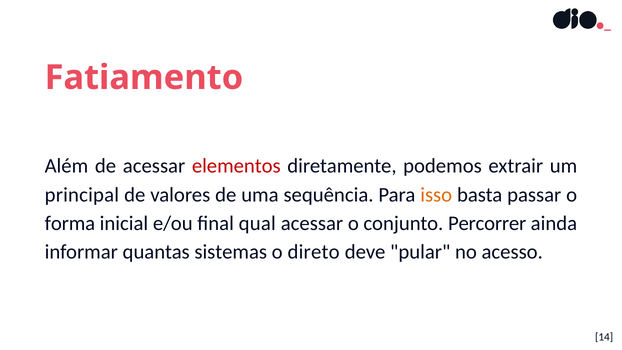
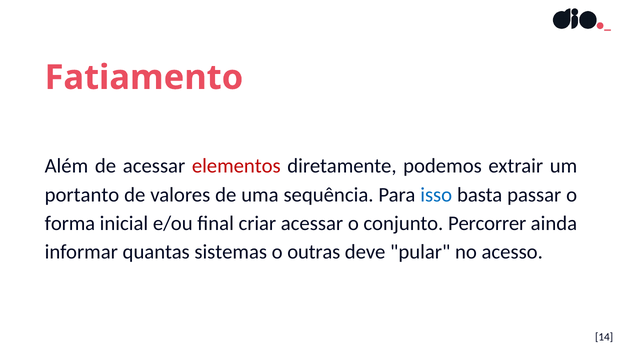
principal: principal -> portanto
isso colour: orange -> blue
qual: qual -> criar
direto: direto -> outras
